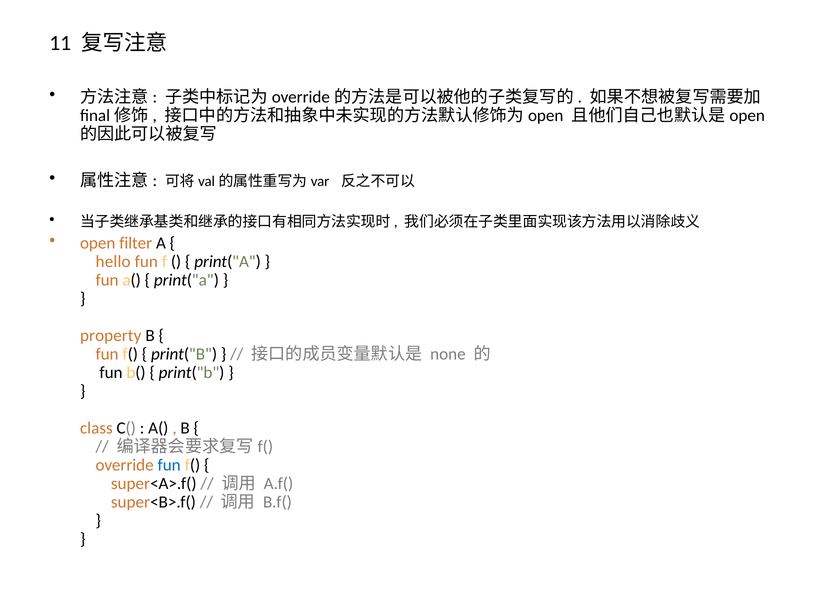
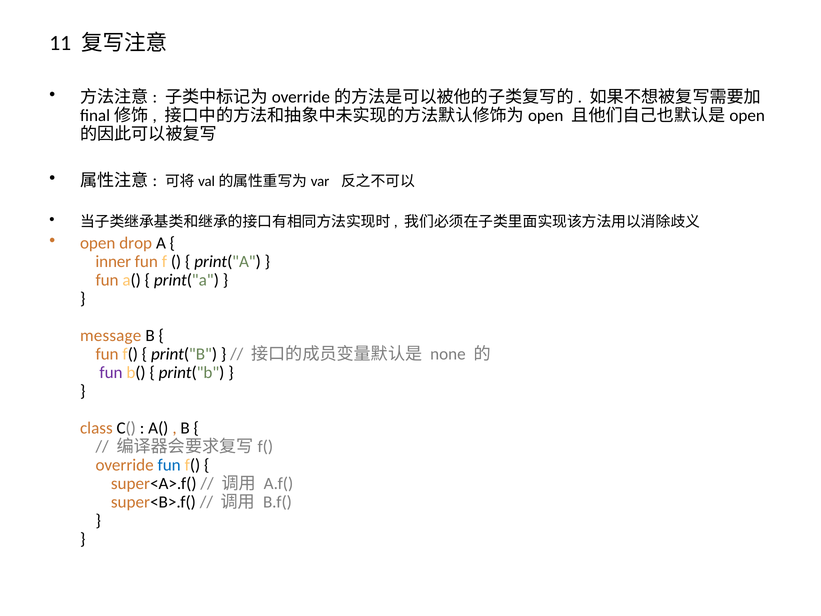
filter: filter -> drop
hello: hello -> inner
property: property -> message
fun at (111, 372) colour: black -> purple
